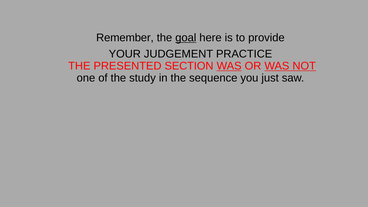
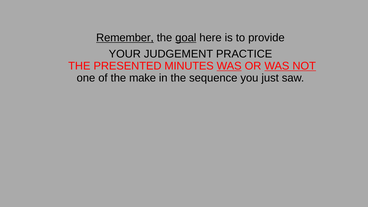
Remember underline: none -> present
SECTION: SECTION -> MINUTES
study: study -> make
